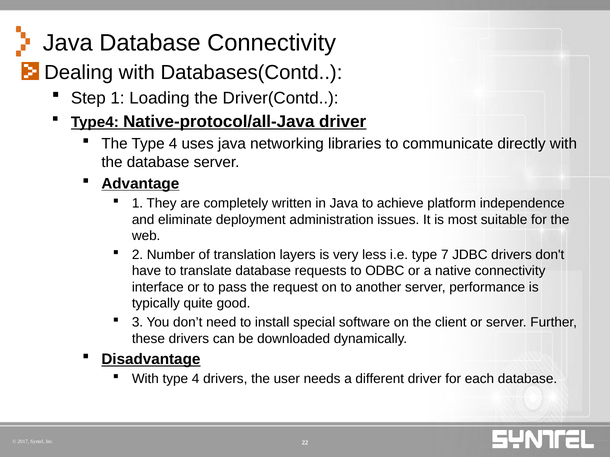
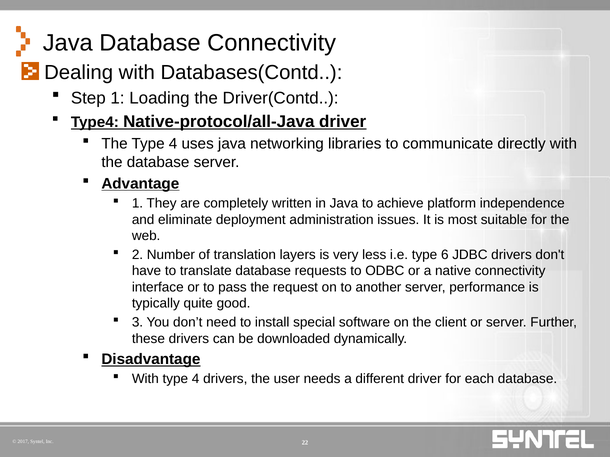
7: 7 -> 6
